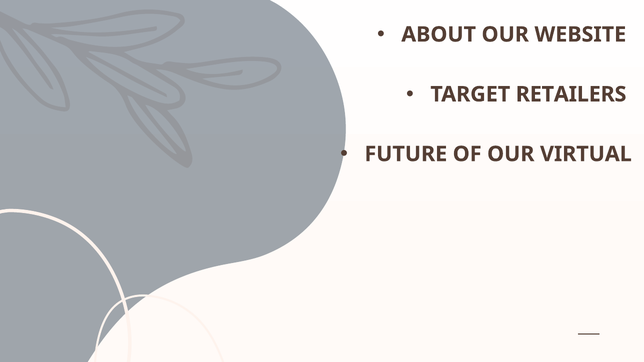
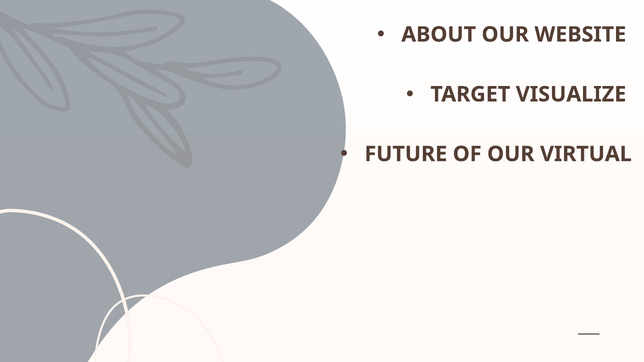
RETAILERS: RETAILERS -> VISUALIZE
